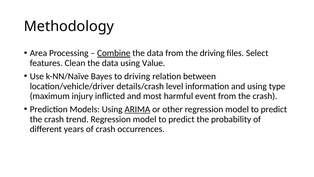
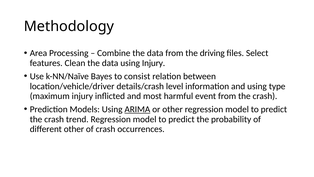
Combine underline: present -> none
using Value: Value -> Injury
to driving: driving -> consist
different years: years -> other
